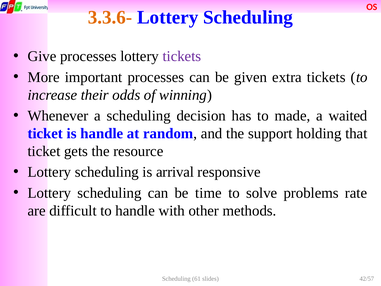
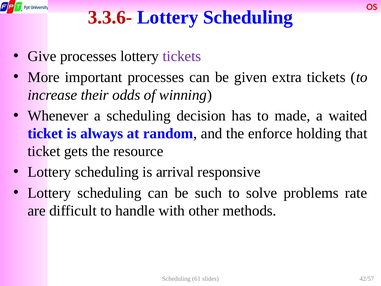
3.3.6- colour: orange -> red
is handle: handle -> always
support: support -> enforce
time: time -> such
